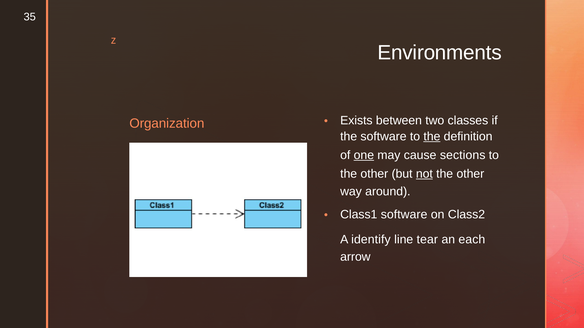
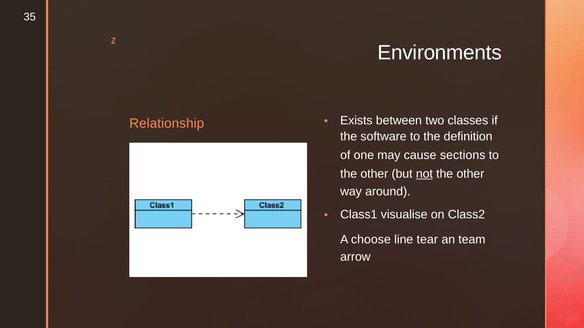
Organization: Organization -> Relationship
the at (432, 137) underline: present -> none
one underline: present -> none
Class1 software: software -> visualise
identify: identify -> choose
each: each -> team
